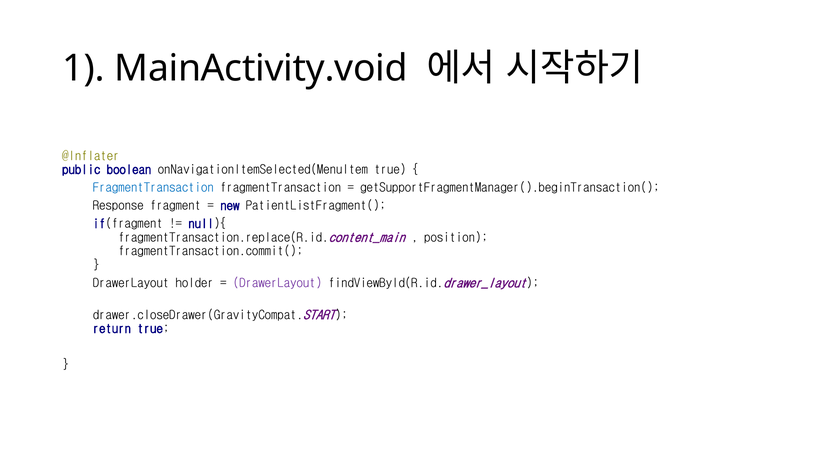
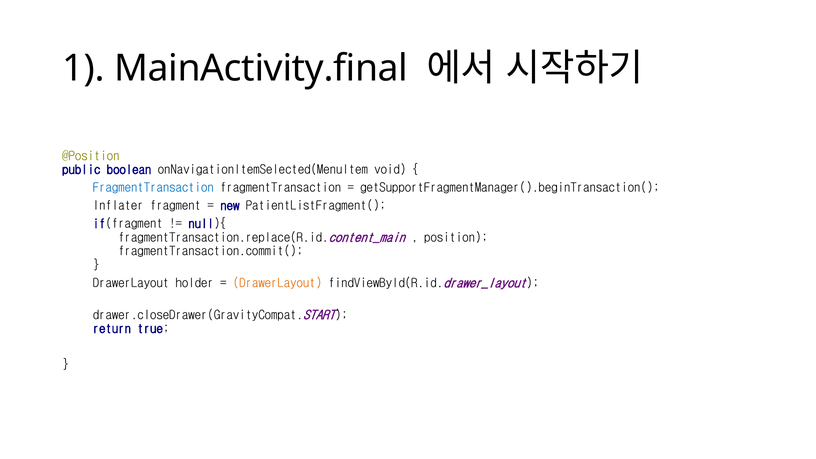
MainActivity.void: MainActivity.void -> MainActivity.final
@Inflater: @Inflater -> @Position
onNavigationItemSelected(MenuItem true: true -> void
Response: Response -> Inflater
DrawerLayout at (277, 283) colour: purple -> orange
